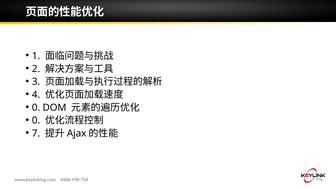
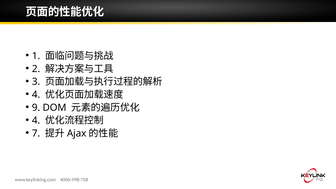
0 at (36, 108): 0 -> 9
0 at (36, 120): 0 -> 4
